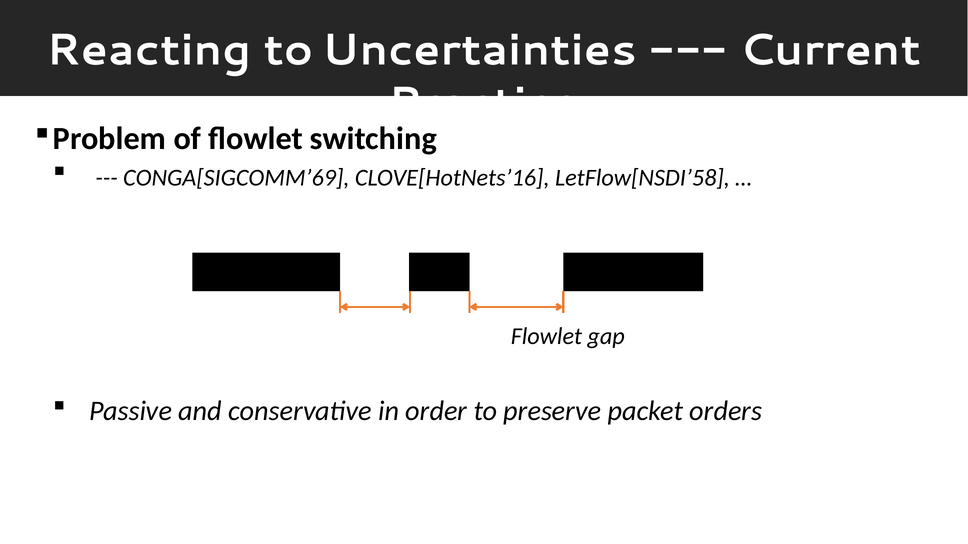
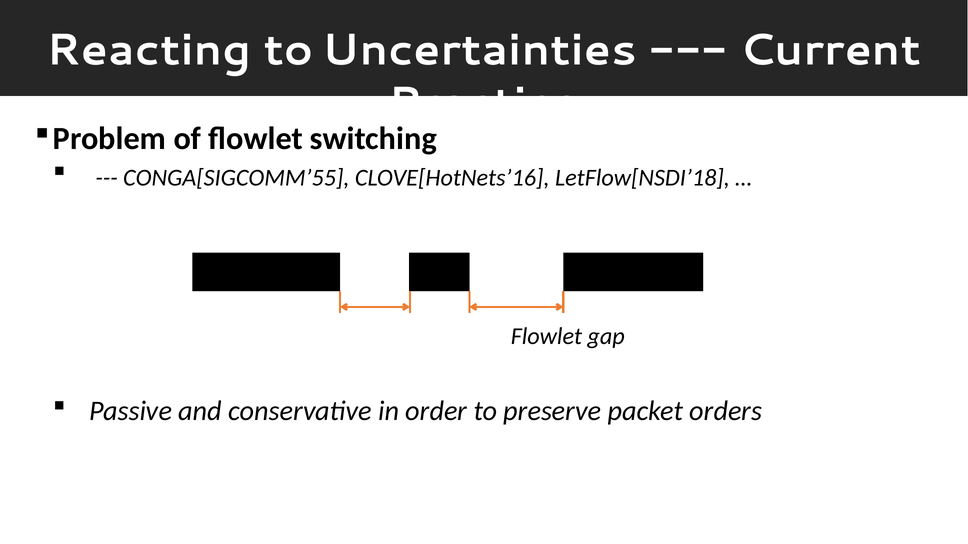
CONGA[SIGCOMM’69: CONGA[SIGCOMM’69 -> CONGA[SIGCOMM’55
LetFlow[NSDI’58: LetFlow[NSDI’58 -> LetFlow[NSDI’18
